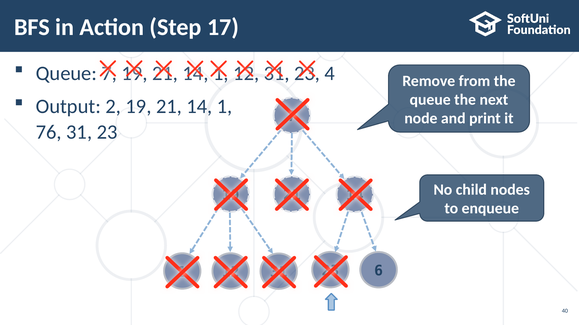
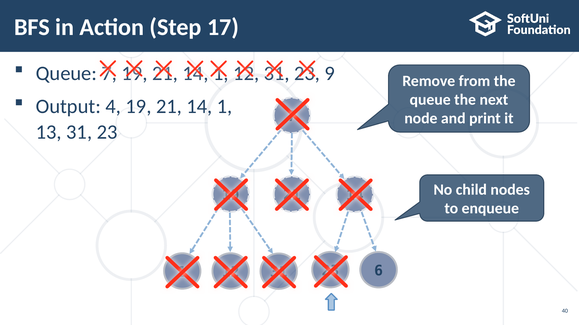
4: 4 -> 9
2: 2 -> 4
76: 76 -> 13
